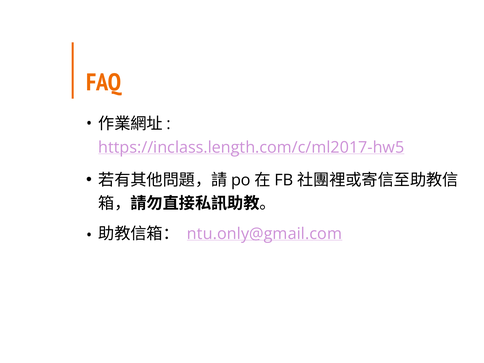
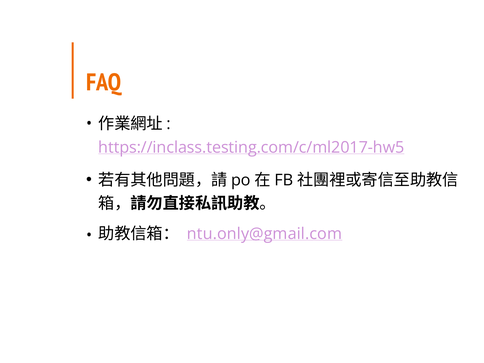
https://inclass.length.com/c/ml2017-hw5: https://inclass.length.com/c/ml2017-hw5 -> https://inclass.testing.com/c/ml2017-hw5
